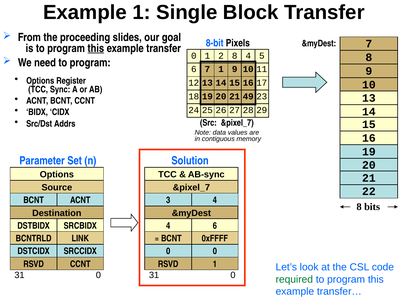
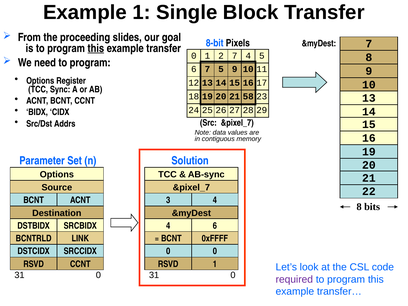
2 8: 8 -> 7
7 1: 1 -> 5
49: 49 -> 58
required colour: green -> purple
